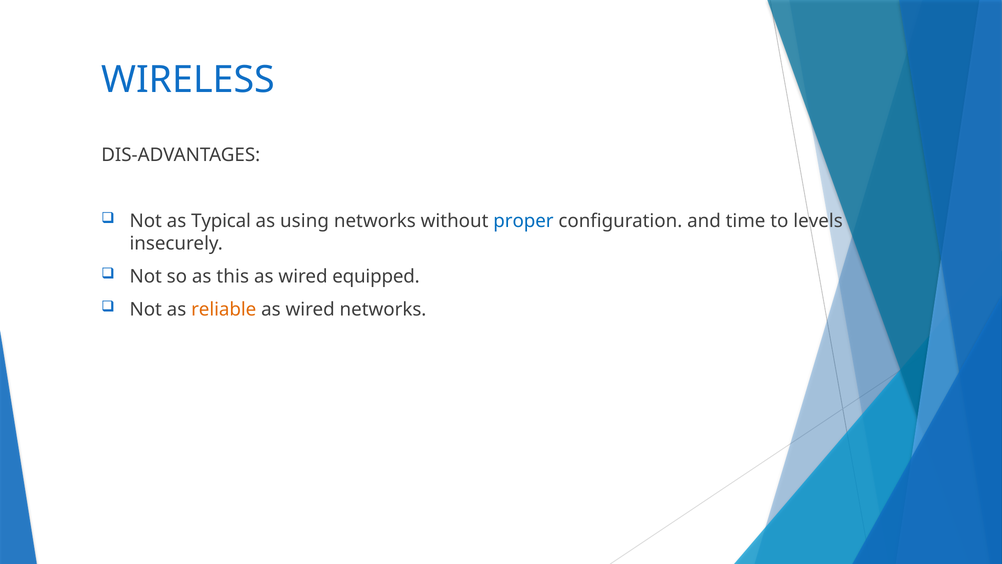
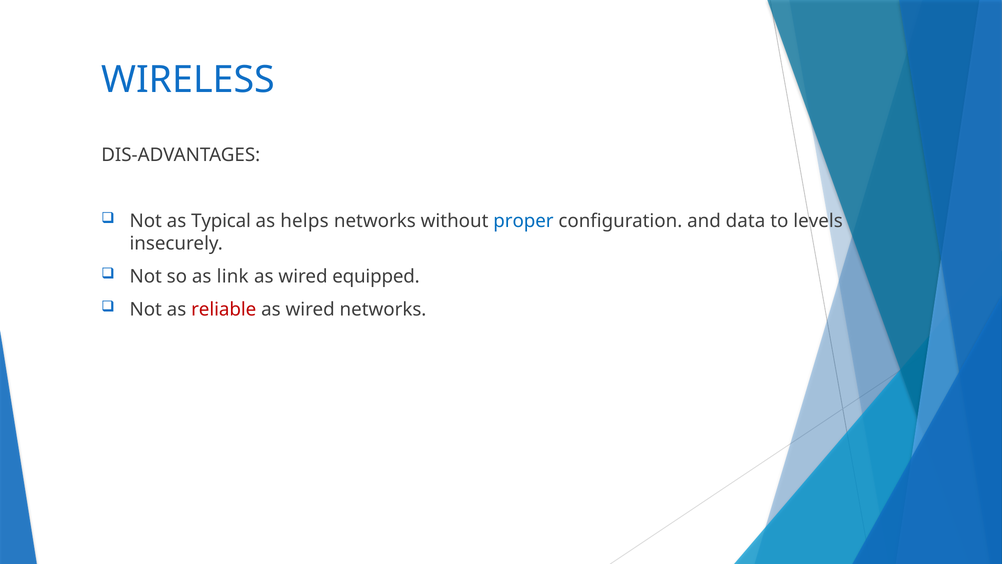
using: using -> helps
time: time -> data
this: this -> link
reliable colour: orange -> red
